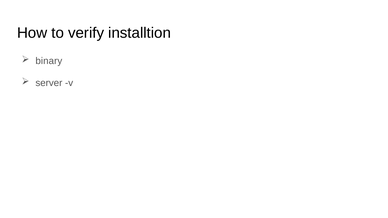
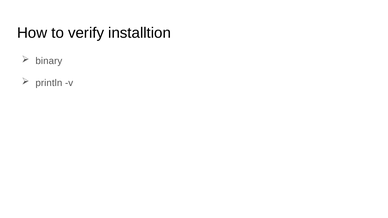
server: server -> println
